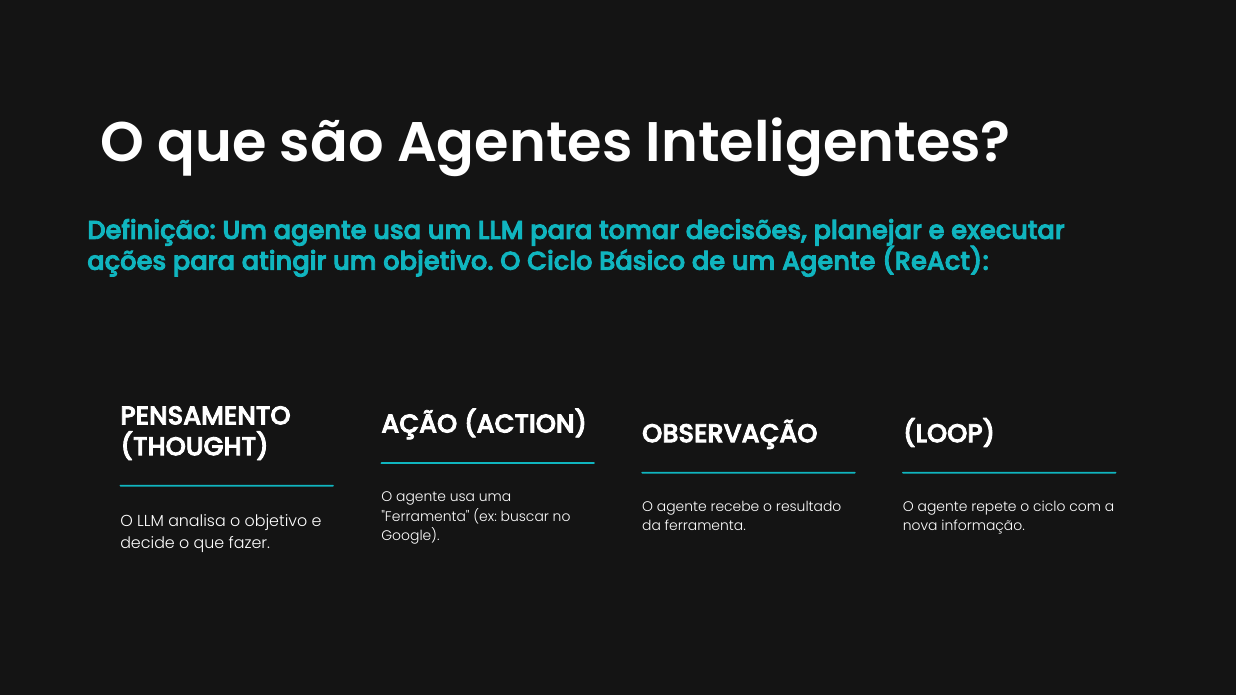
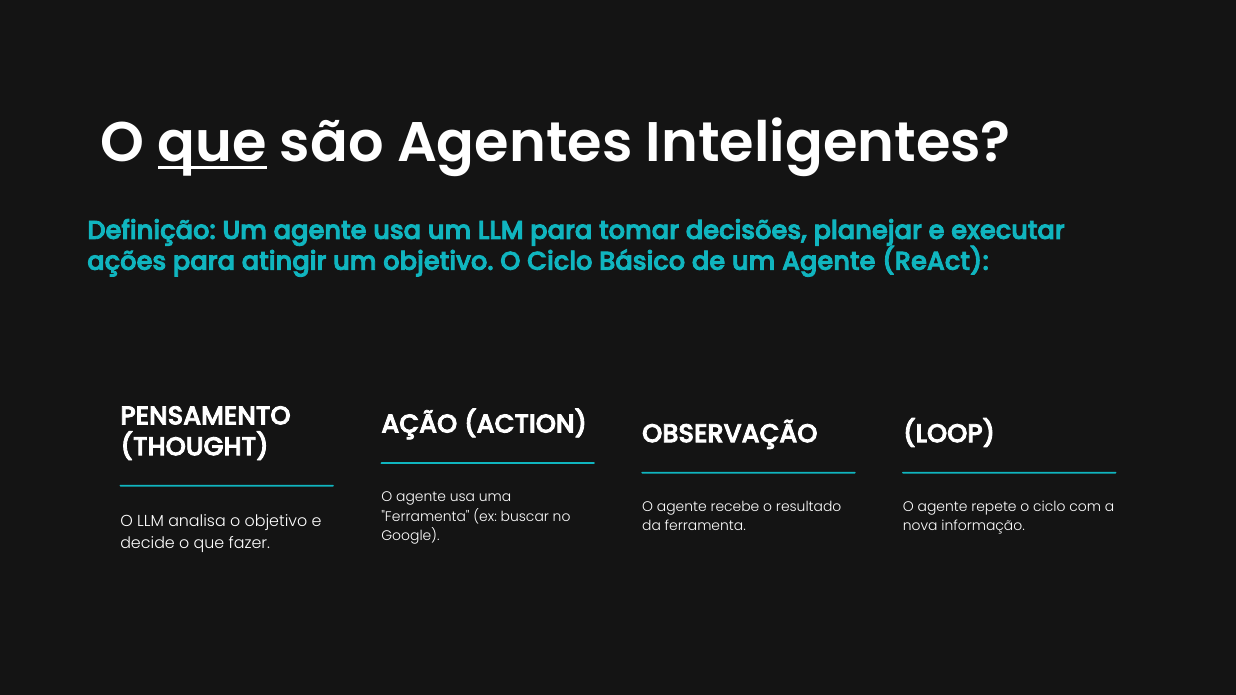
que at (212, 143) underline: none -> present
